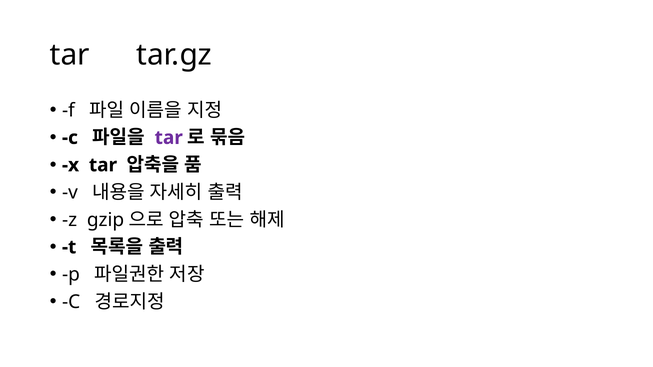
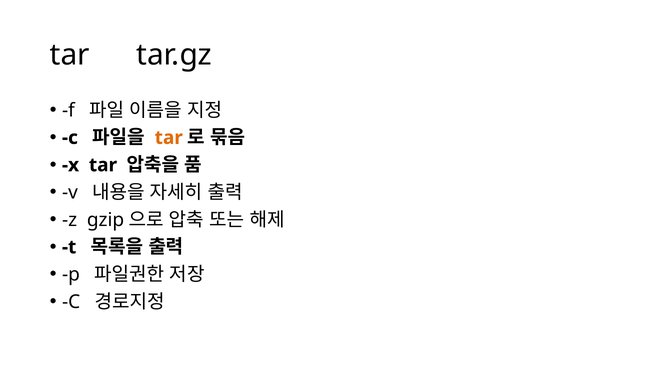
tar at (169, 138) colour: purple -> orange
